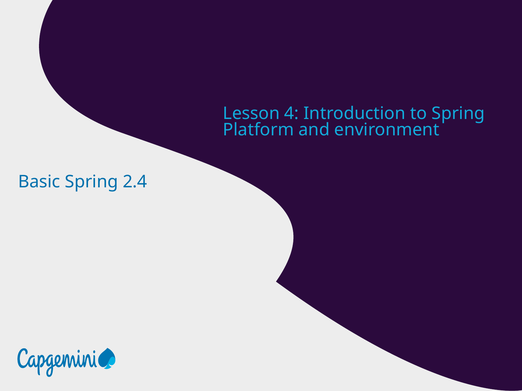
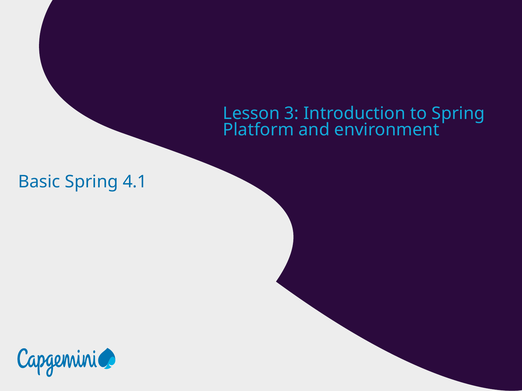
4: 4 -> 3
2.4: 2.4 -> 4.1
